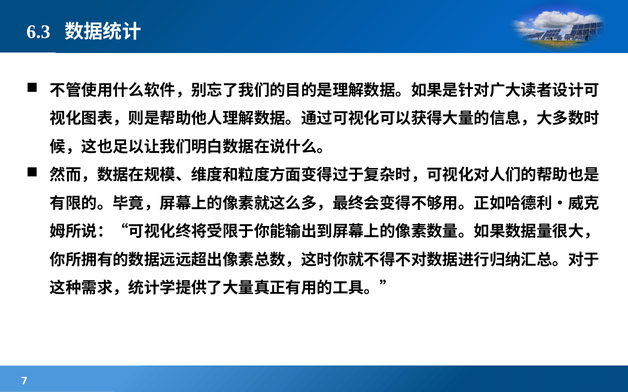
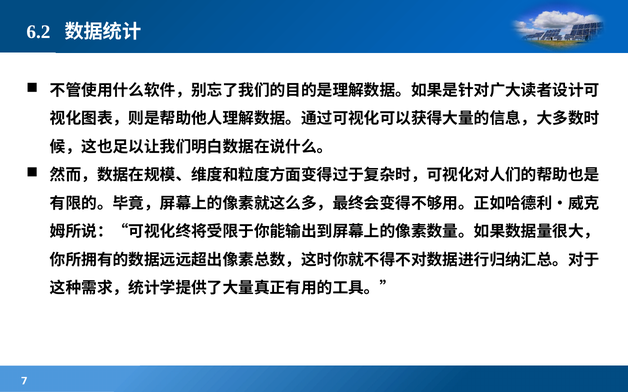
6.3: 6.3 -> 6.2
